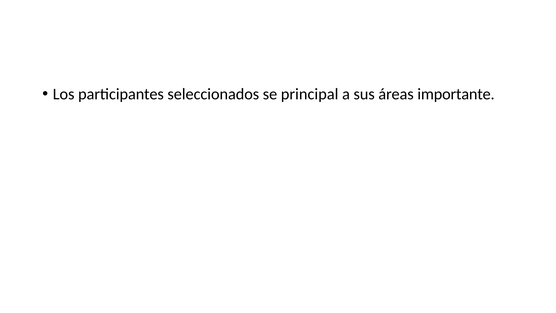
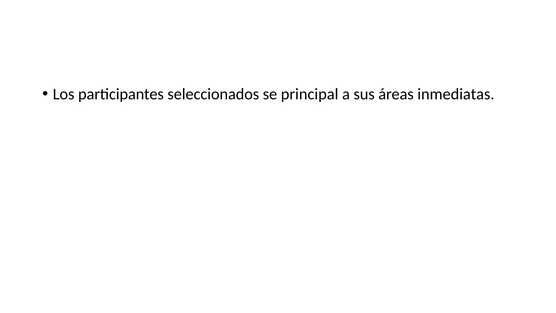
importante: importante -> inmediatas
